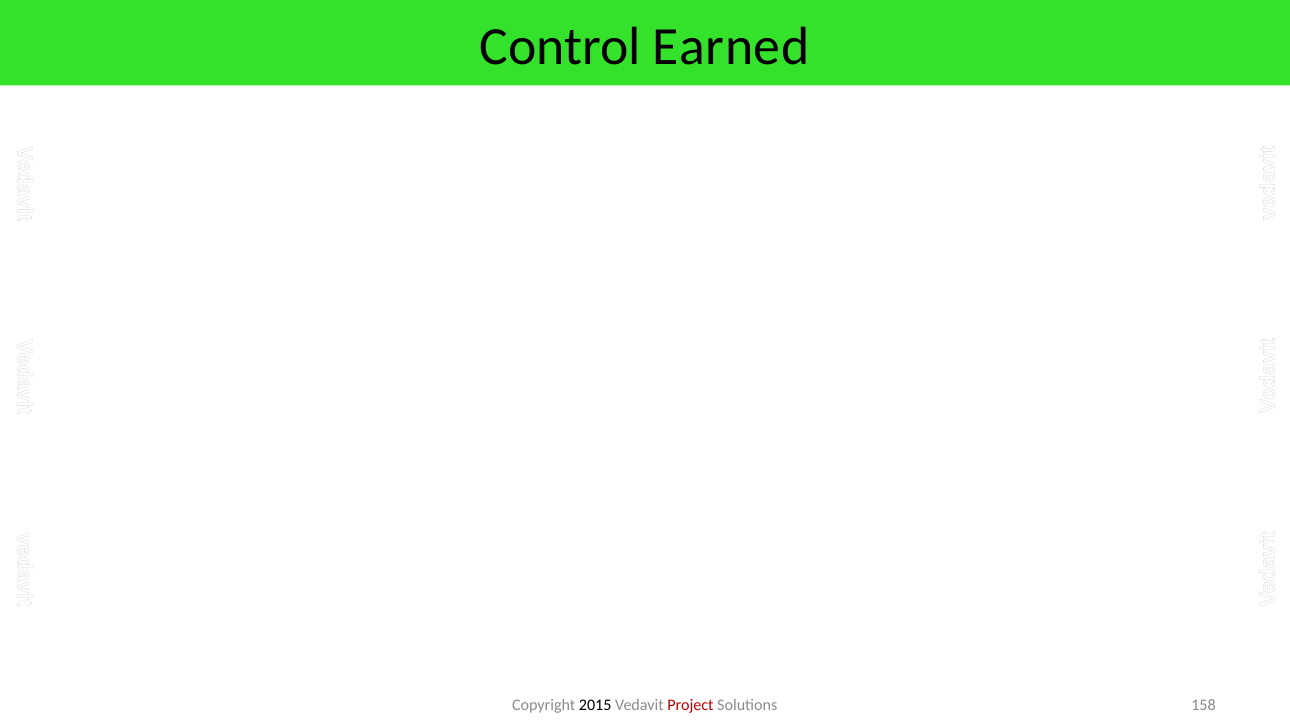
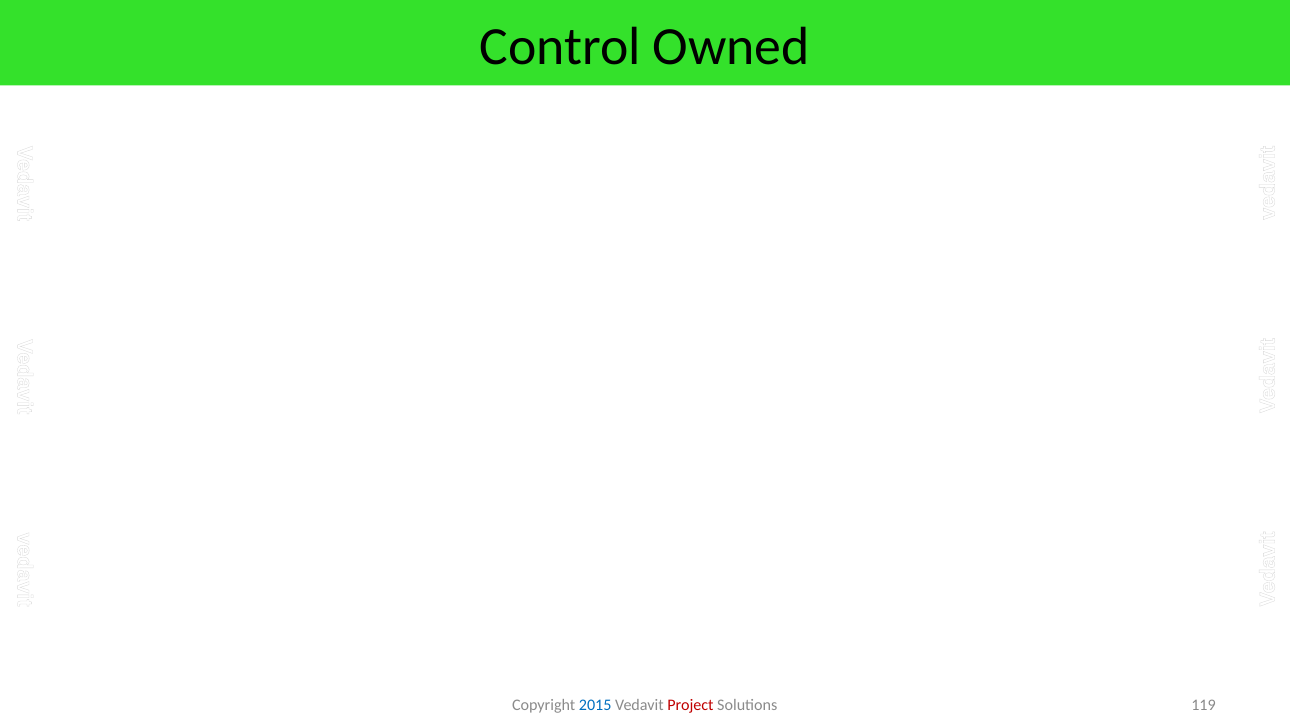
Earned: Earned -> Owned
2015 colour: black -> blue
158: 158 -> 119
